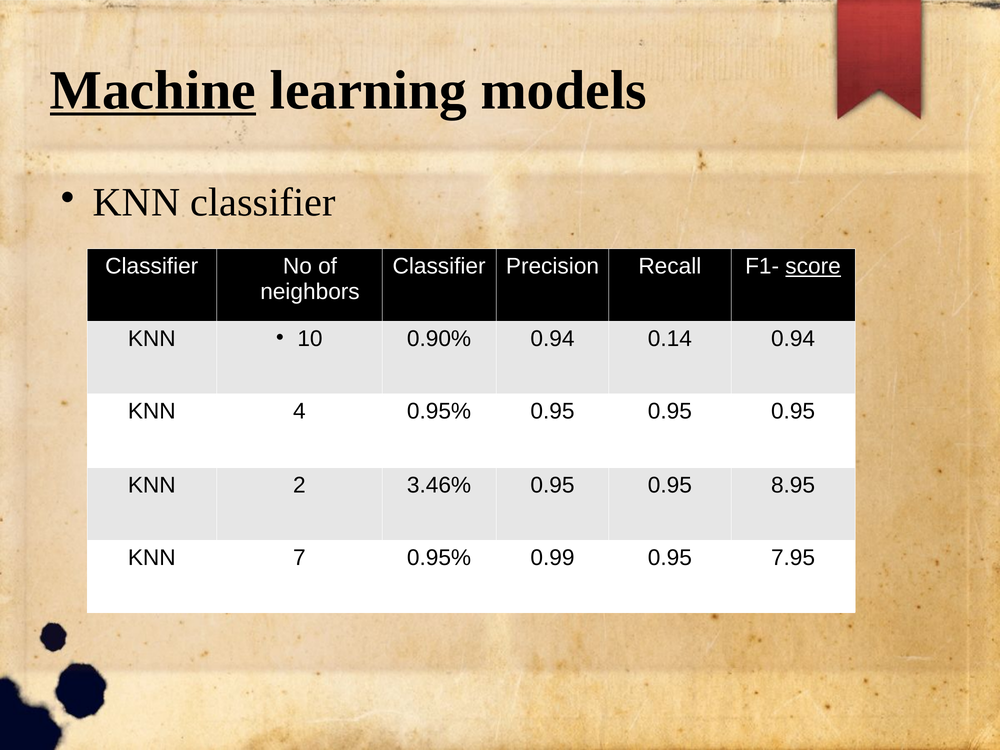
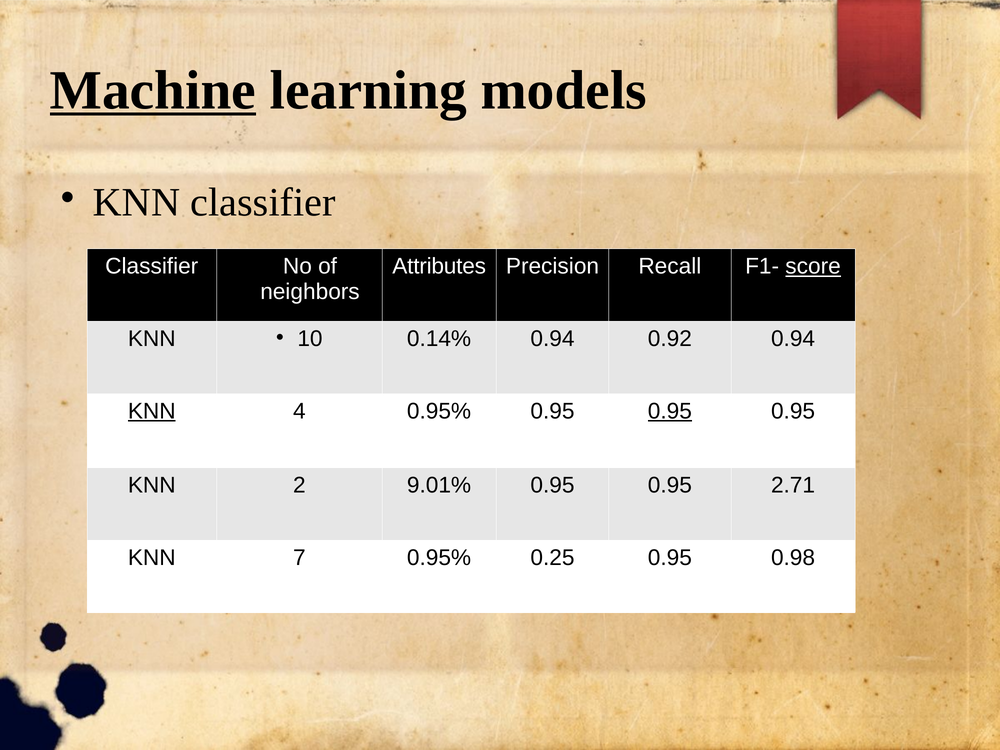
Classifier at (439, 266): Classifier -> Attributes
0.90%: 0.90% -> 0.14%
0.14: 0.14 -> 0.92
KNN at (152, 411) underline: none -> present
0.95 at (670, 411) underline: none -> present
3.46%: 3.46% -> 9.01%
8.95: 8.95 -> 2.71
0.99: 0.99 -> 0.25
7.95: 7.95 -> 0.98
